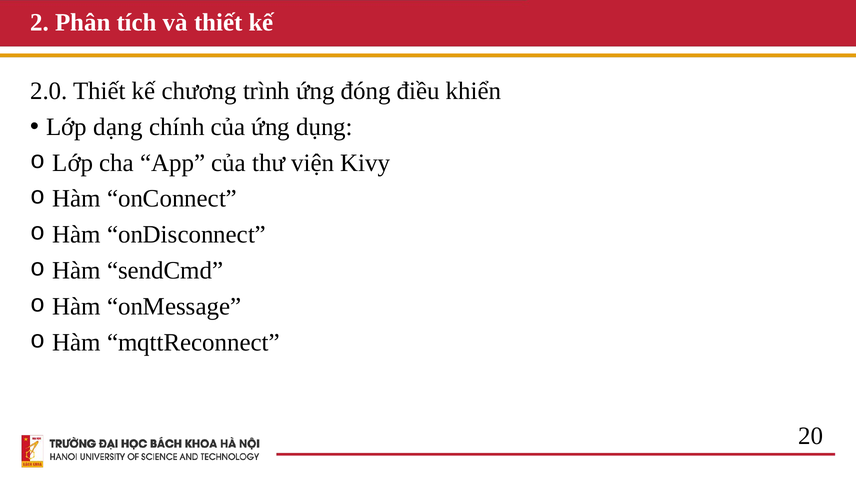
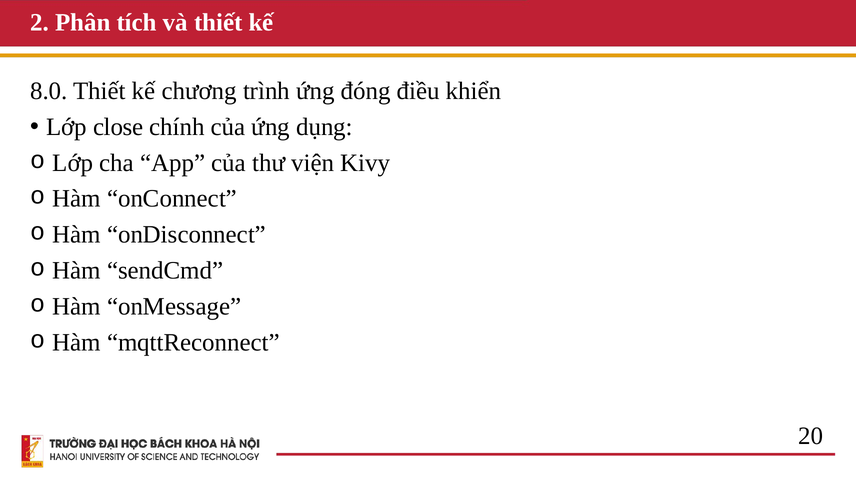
2.0: 2.0 -> 8.0
dạng: dạng -> close
